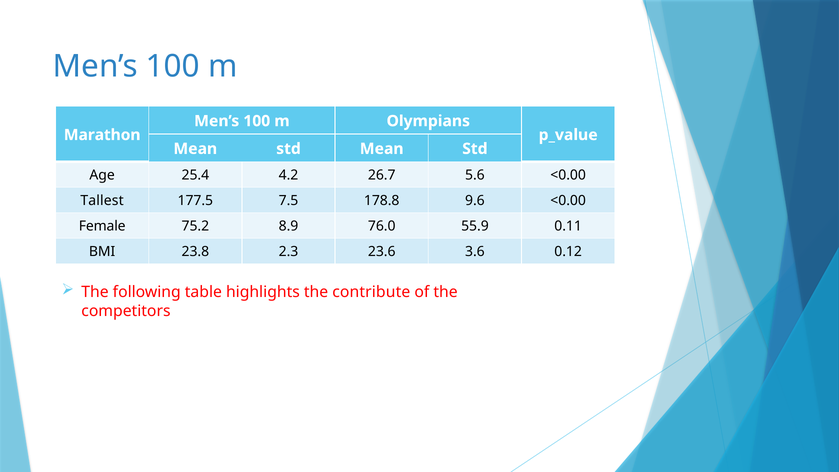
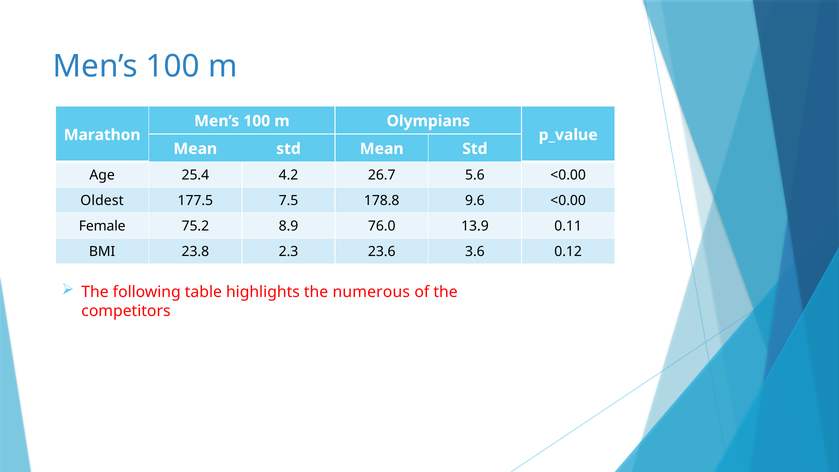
Tallest: Tallest -> Oldest
55.9: 55.9 -> 13.9
contribute: contribute -> numerous
